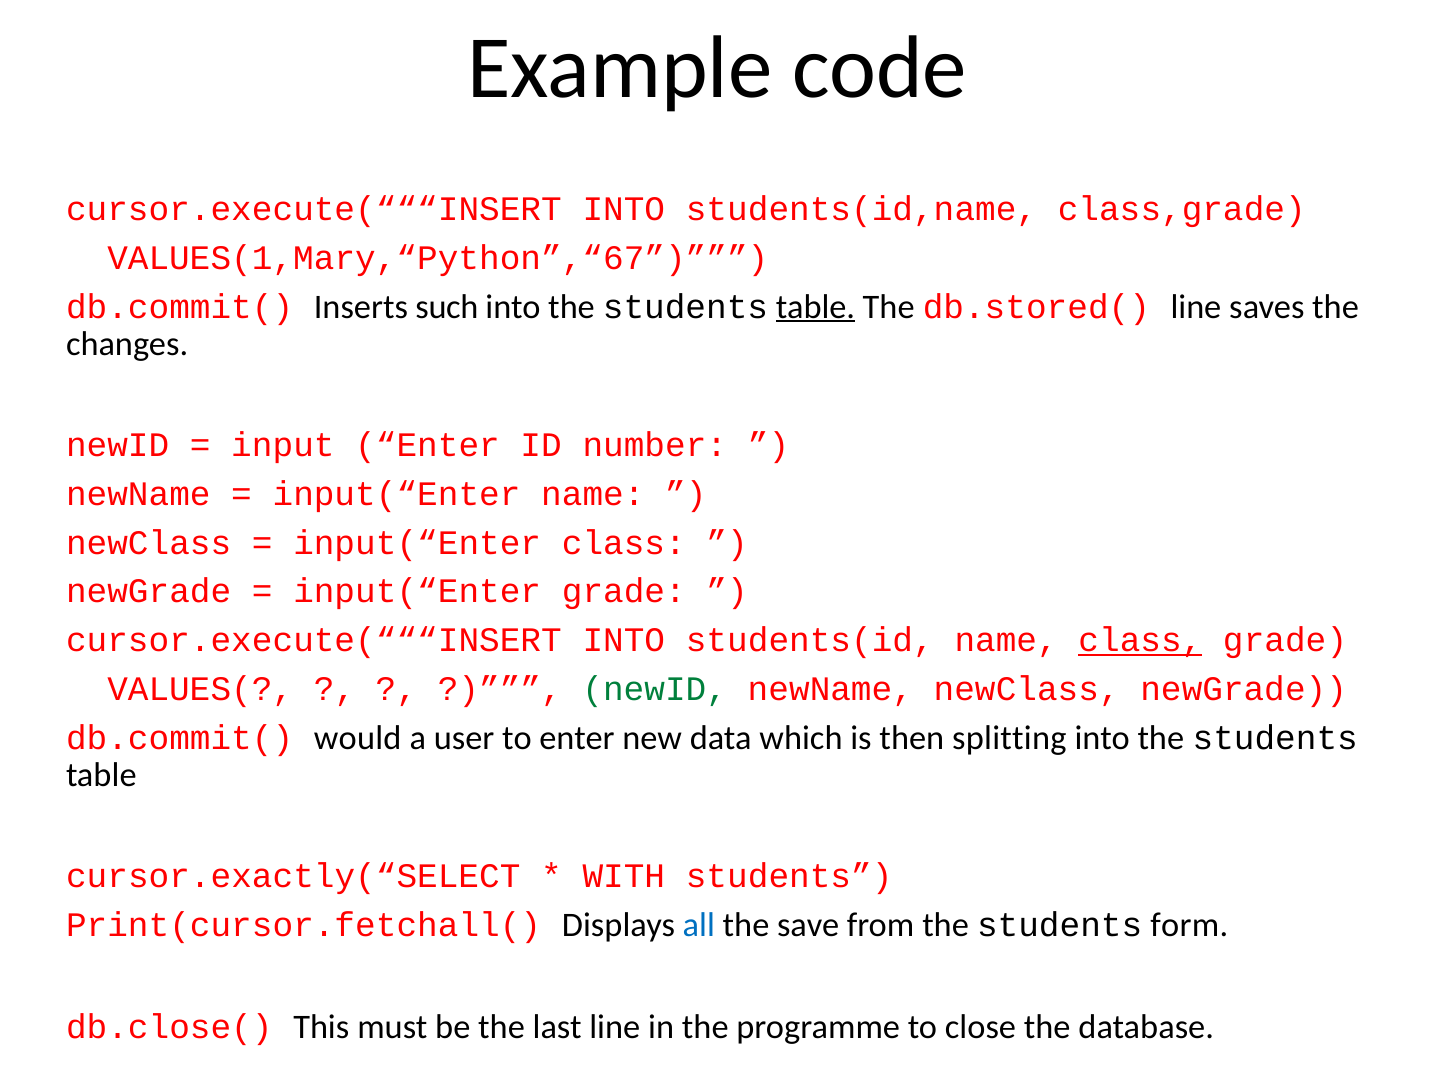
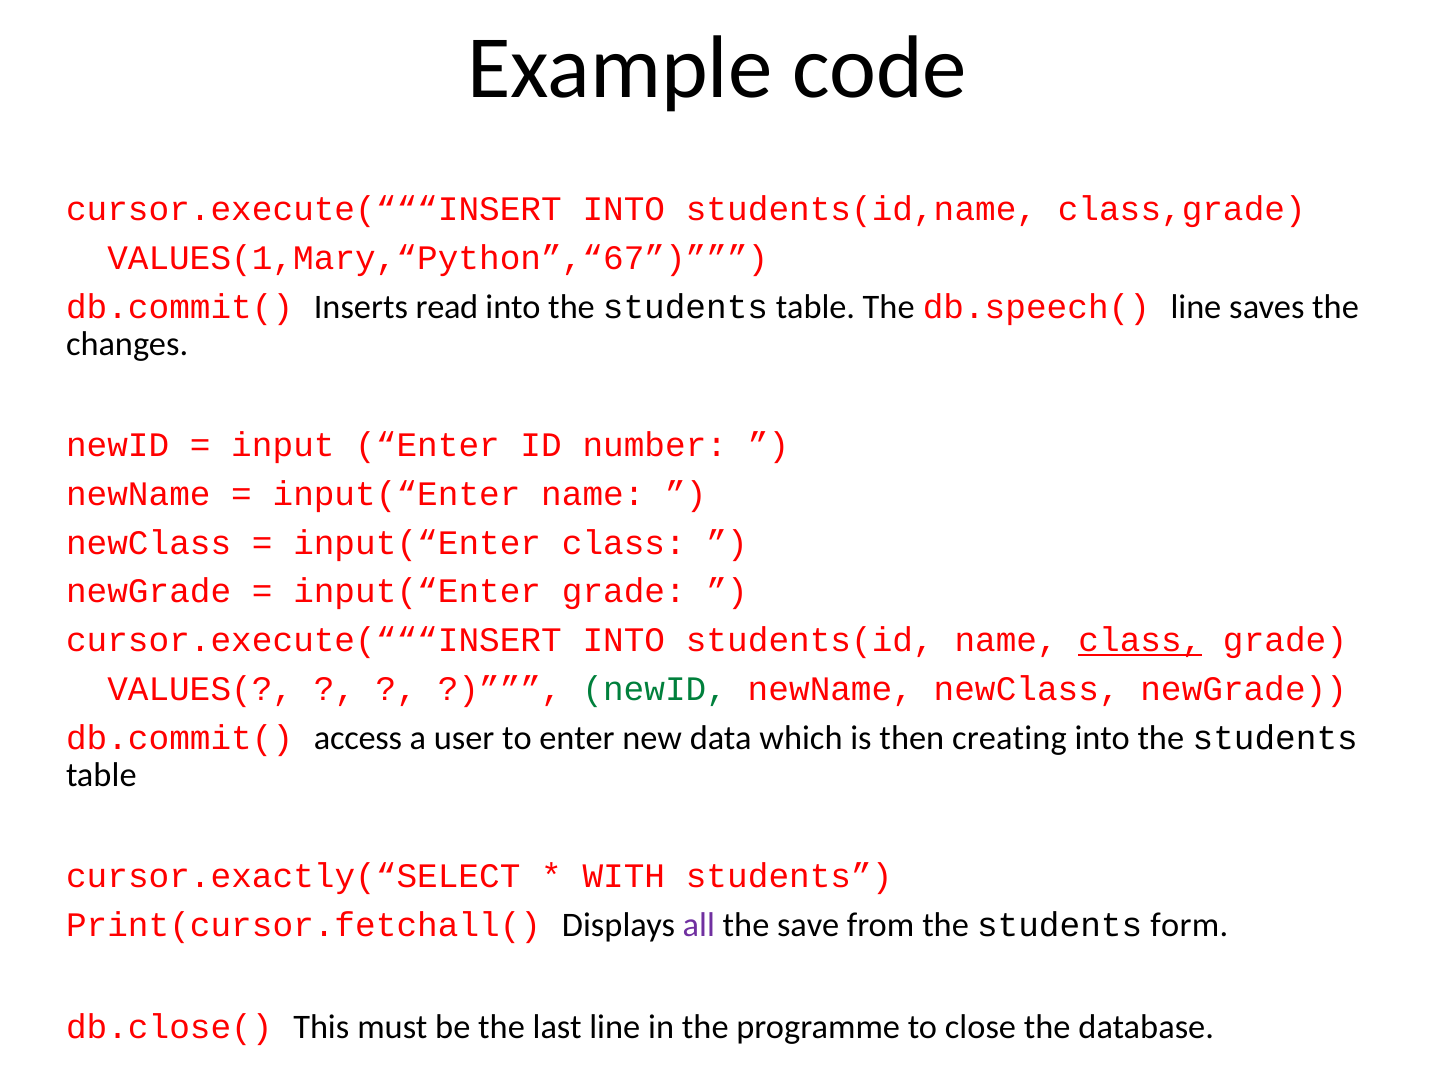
such: such -> read
table at (815, 307) underline: present -> none
db.stored(: db.stored( -> db.speech(
would: would -> access
splitting: splitting -> creating
all colour: blue -> purple
